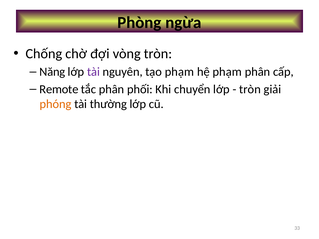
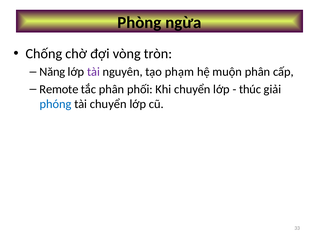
hệ phạm: phạm -> muộn
tròn at (250, 89): tròn -> thúc
phóng colour: orange -> blue
tài thường: thường -> chuyển
